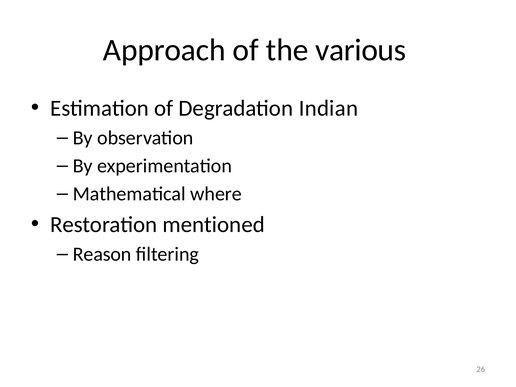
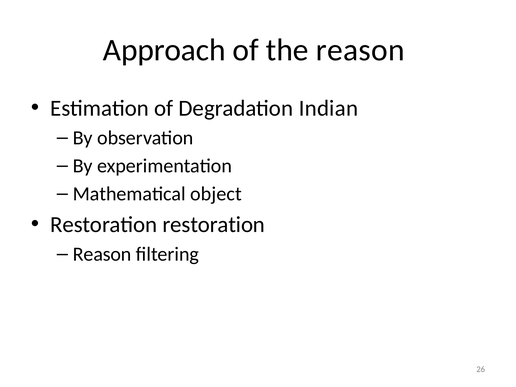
the various: various -> reason
where: where -> object
Restoration mentioned: mentioned -> restoration
